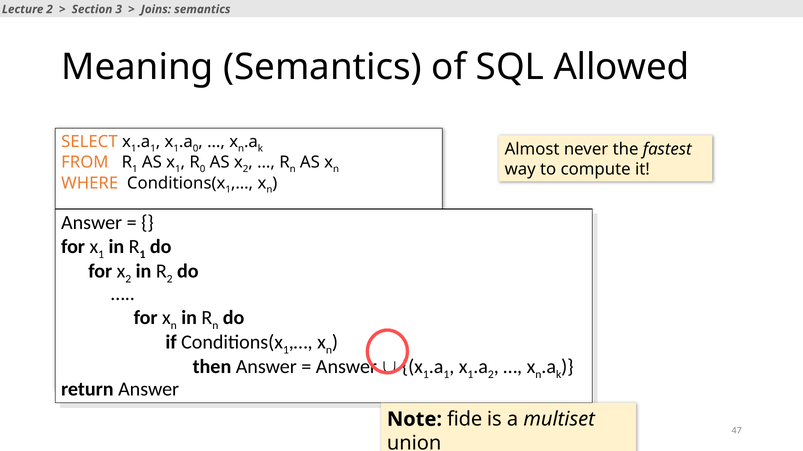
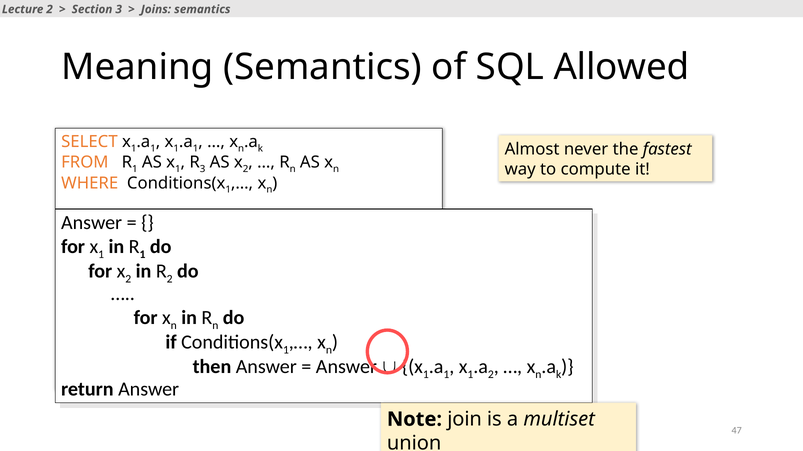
0 at (196, 149): 0 -> 1
0 at (203, 169): 0 -> 3
fide: fide -> join
